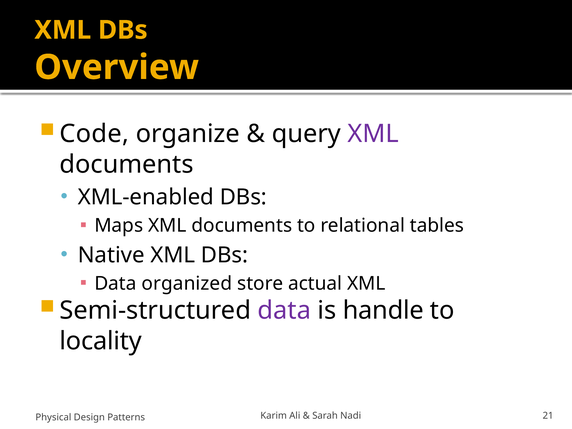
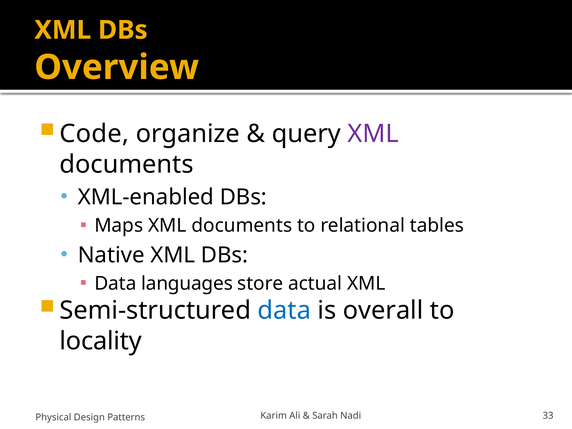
organized: organized -> languages
data at (284, 311) colour: purple -> blue
handle: handle -> overall
21: 21 -> 33
